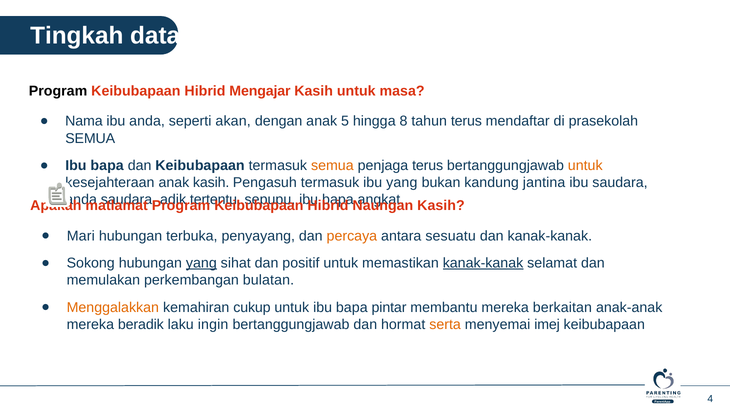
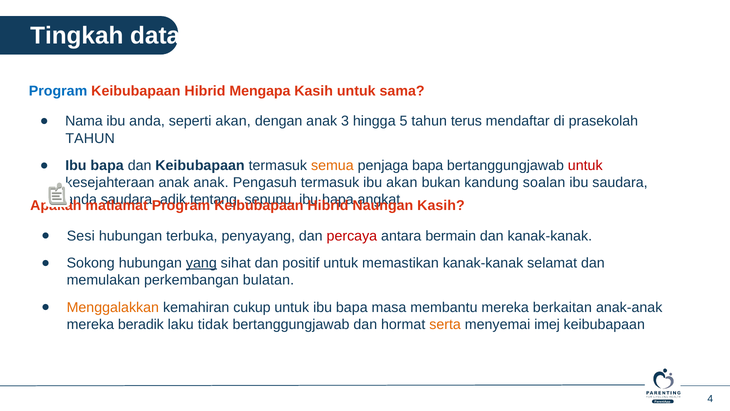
Program at (58, 91) colour: black -> blue
Mengajar: Mengajar -> Mengapa
masa: masa -> sama
5: 5 -> 3
8: 8 -> 5
SEMUA at (90, 138): SEMUA -> TAHUN
penjaga terus: terus -> bapa
untuk at (585, 165) colour: orange -> red
anak kasih: kasih -> anak
ibu yang: yang -> akan
jantina: jantina -> soalan
tertentu: tertentu -> tentang
Mari: Mari -> Sesi
percaya colour: orange -> red
sesuatu: sesuatu -> bermain
kanak-kanak at (483, 263) underline: present -> none
pintar: pintar -> masa
ingin: ingin -> tidak
